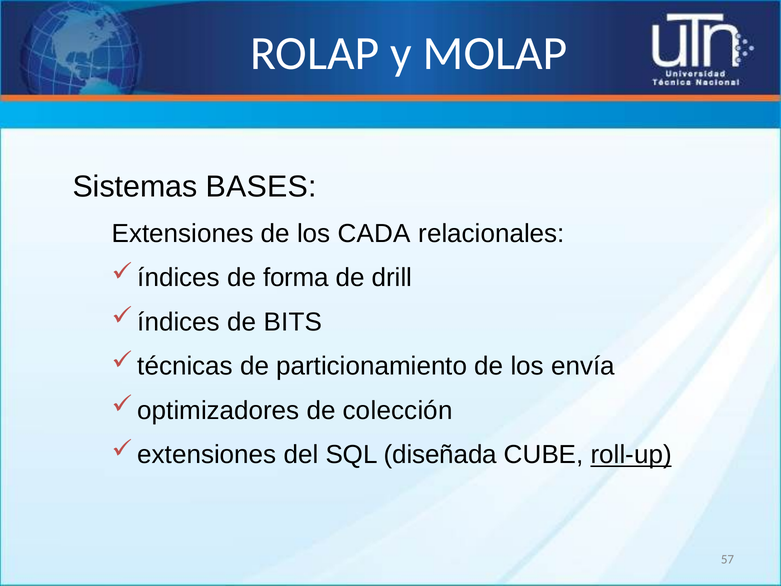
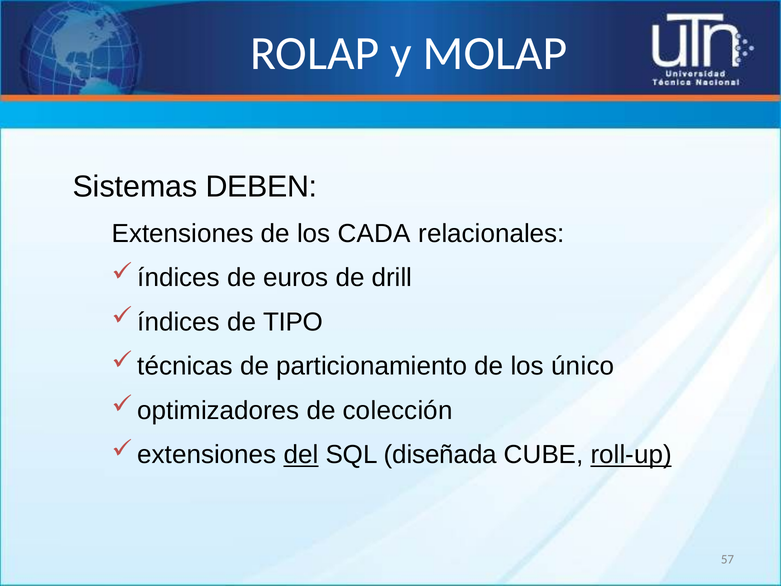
BASES: BASES -> DEBEN
forma: forma -> euros
BITS: BITS -> TIPO
envía: envía -> único
del underline: none -> present
